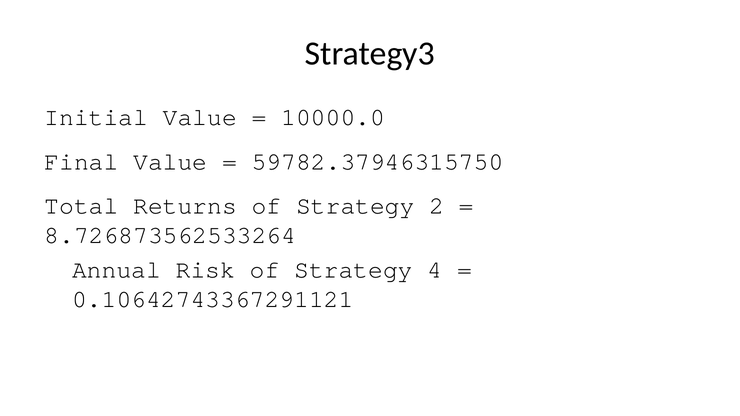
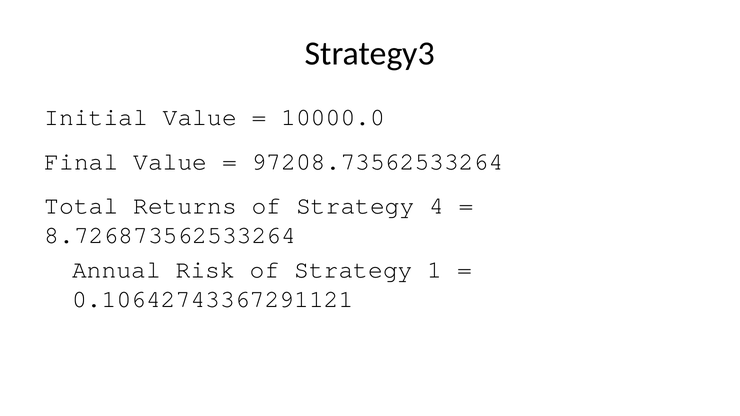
59782.37946315750: 59782.37946315750 -> 97208.73562533264
2: 2 -> 4
4: 4 -> 1
